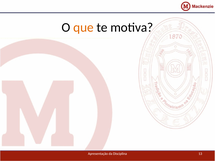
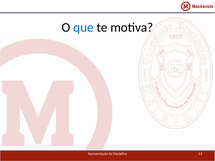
que colour: orange -> blue
